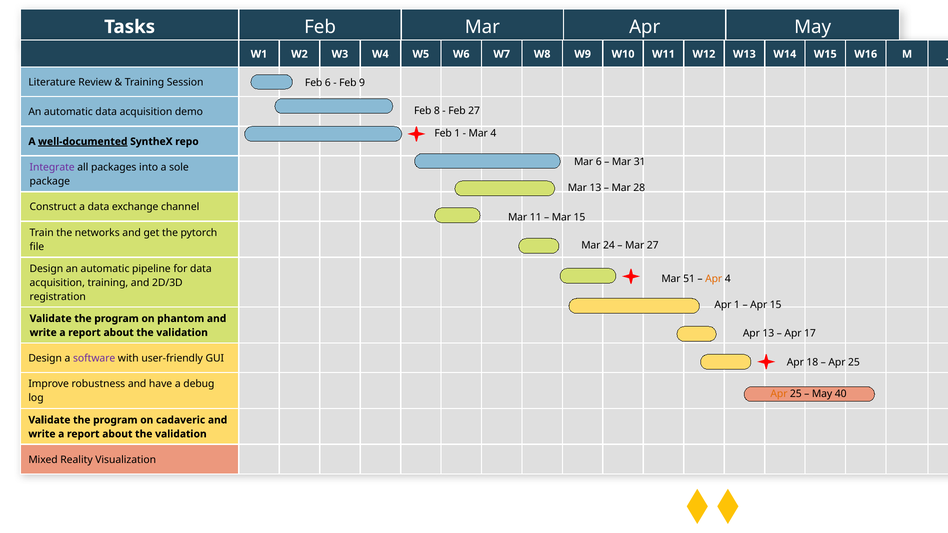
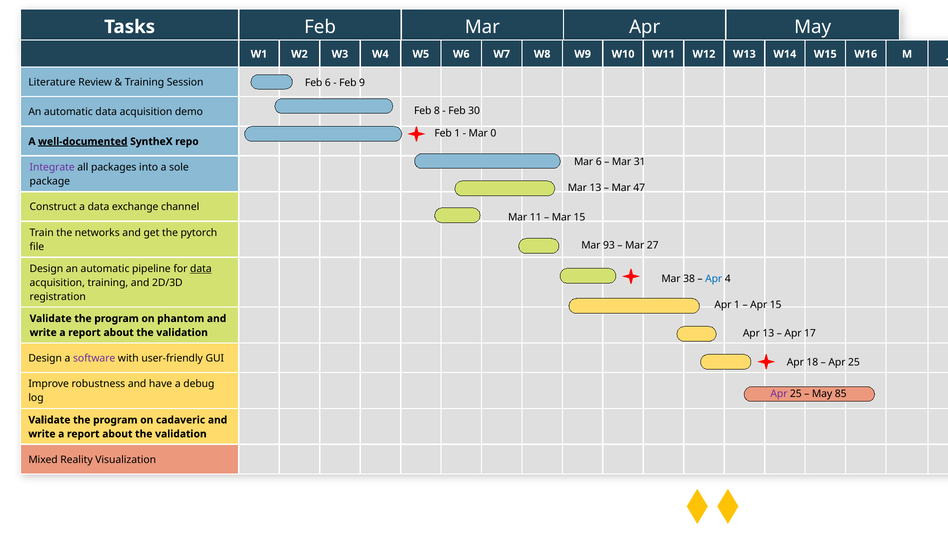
Feb 27: 27 -> 30
Mar 4: 4 -> 0
28: 28 -> 47
24: 24 -> 93
data at (201, 269) underline: none -> present
51: 51 -> 38
Apr at (714, 279) colour: orange -> blue
Apr at (779, 394) colour: orange -> purple
40: 40 -> 85
